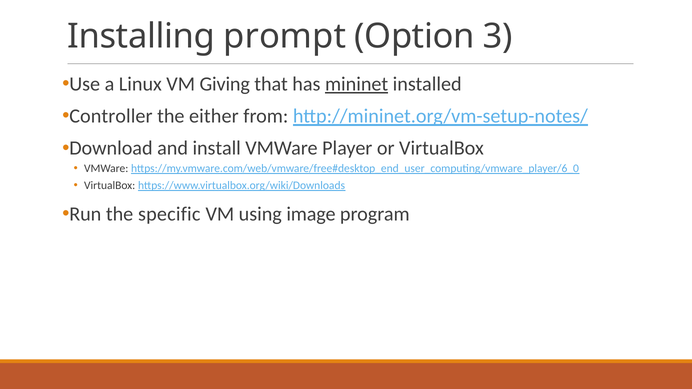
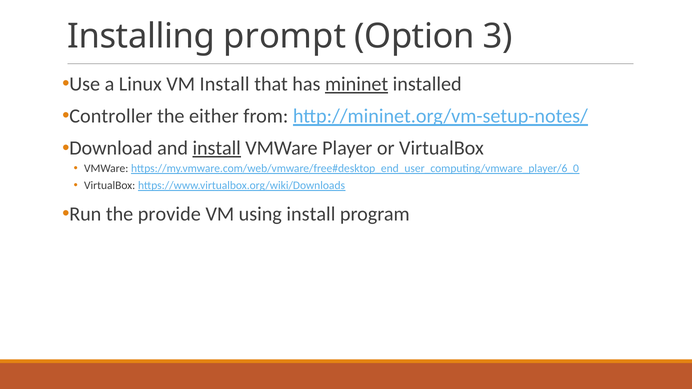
VM Giving: Giving -> Install
install at (217, 148) underline: none -> present
specific: specific -> provide
using image: image -> install
